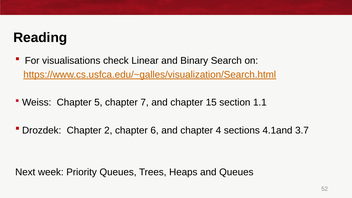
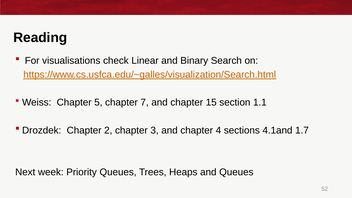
6: 6 -> 3
3.7: 3.7 -> 1.7
